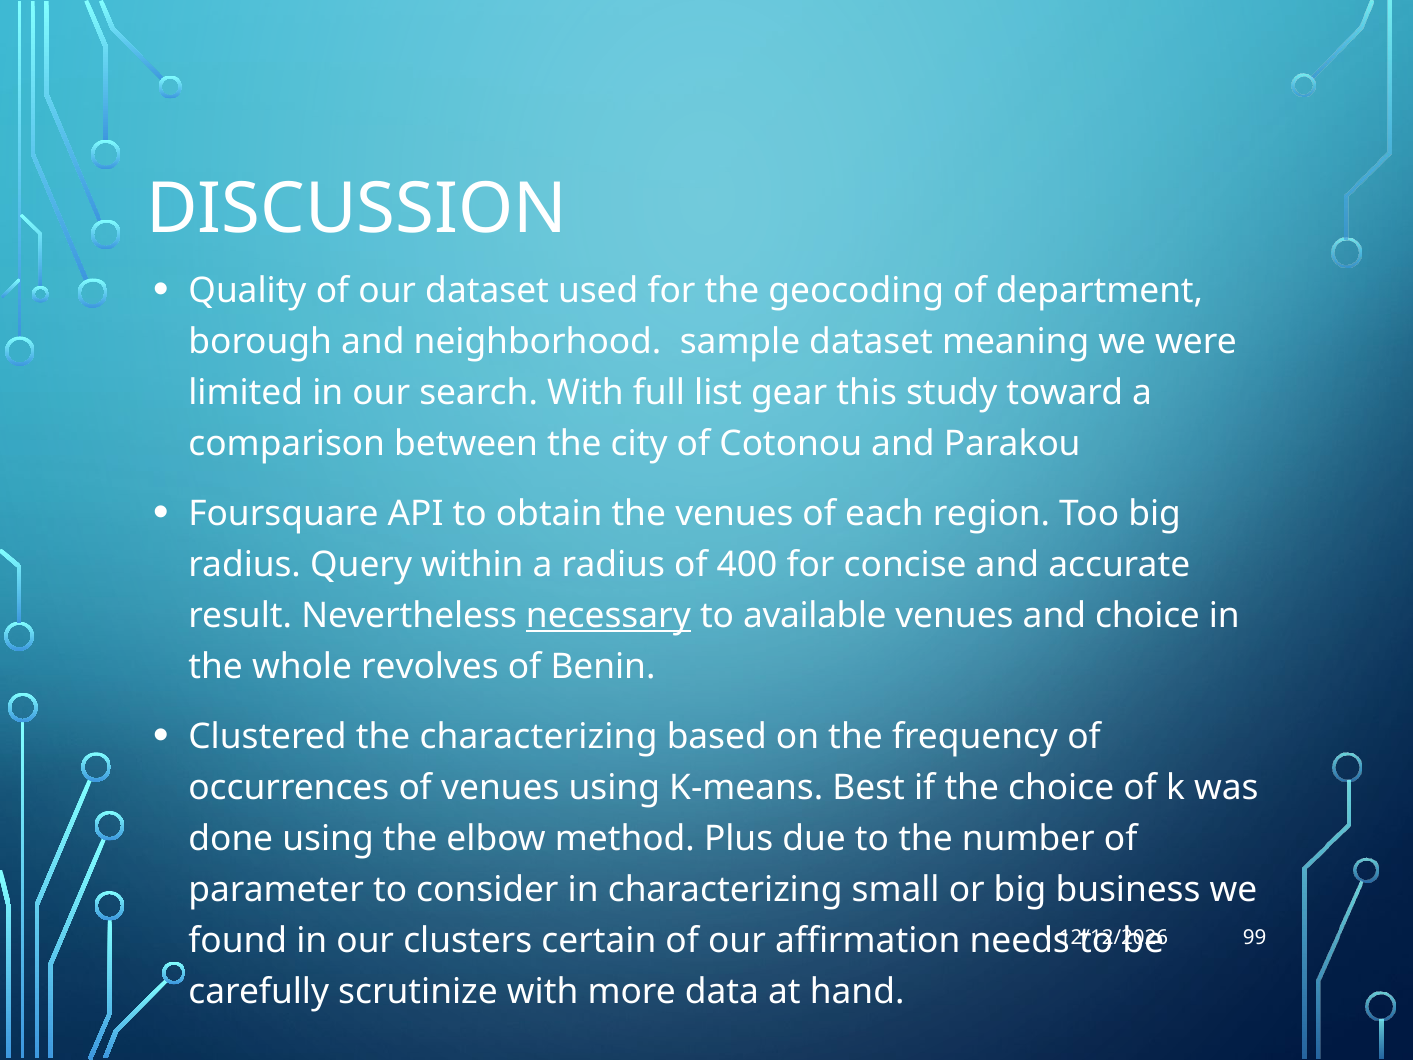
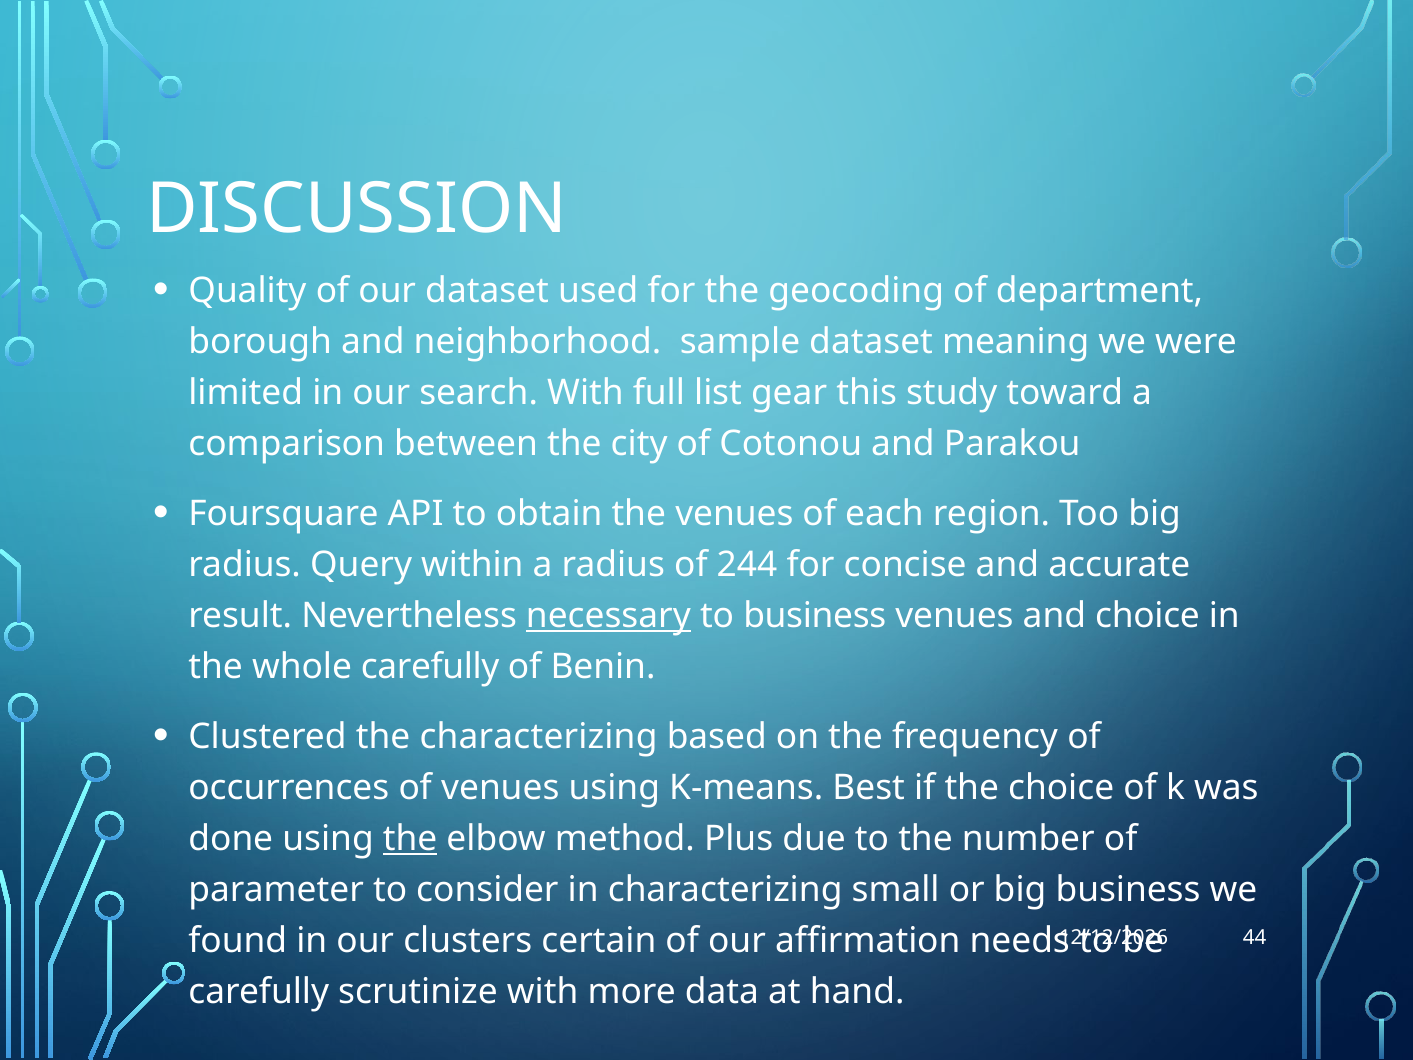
400: 400 -> 244
to available: available -> business
whole revolves: revolves -> carefully
the at (410, 839) underline: none -> present
99: 99 -> 44
